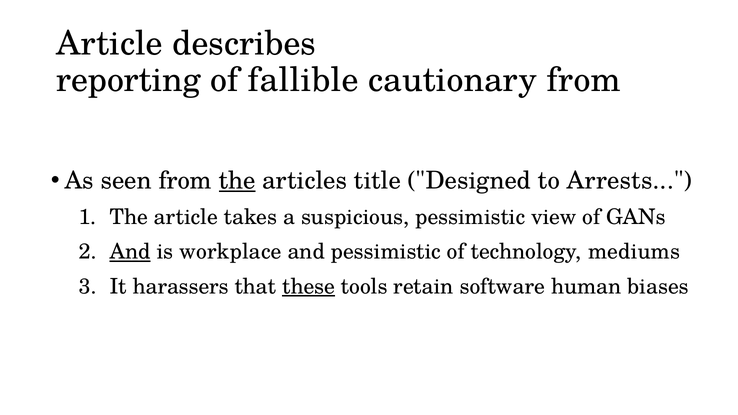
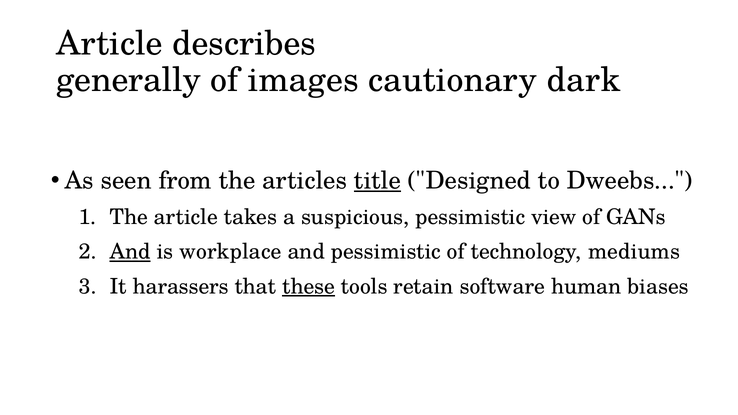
reporting: reporting -> generally
fallible: fallible -> images
cautionary from: from -> dark
the at (237, 181) underline: present -> none
title underline: none -> present
Arrests: Arrests -> Dweebs
